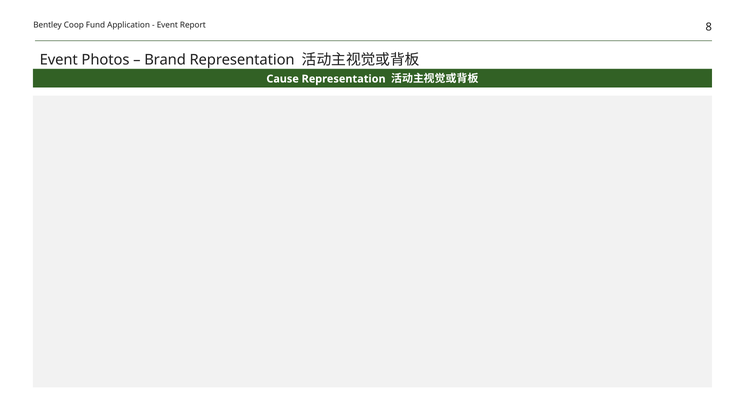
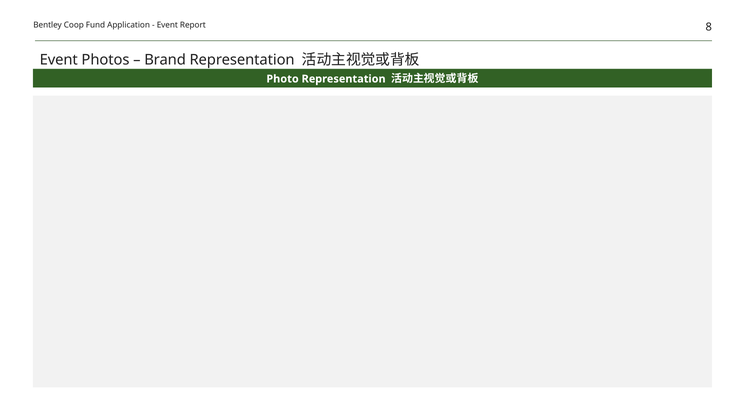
Cause: Cause -> Photo
